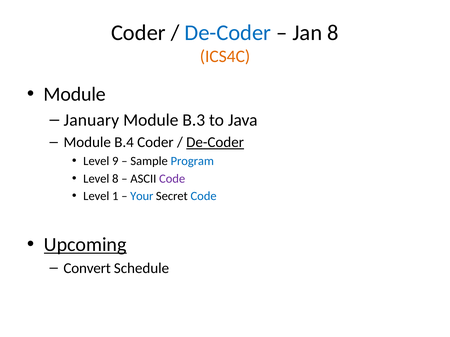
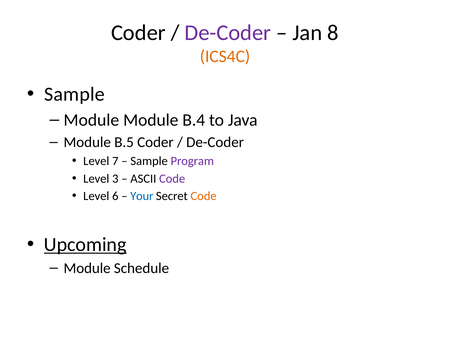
De-Coder at (228, 33) colour: blue -> purple
Module at (75, 94): Module -> Sample
January at (91, 120): January -> Module
B.3: B.3 -> B.4
B.4: B.4 -> B.5
De-Coder at (215, 143) underline: present -> none
9: 9 -> 7
Program colour: blue -> purple
Level 8: 8 -> 3
1: 1 -> 6
Code at (204, 196) colour: blue -> orange
Convert at (87, 269): Convert -> Module
